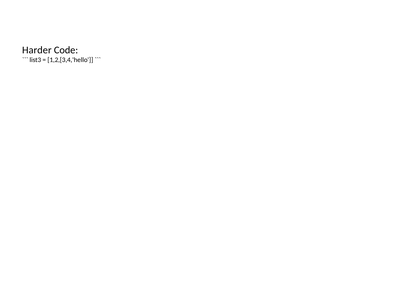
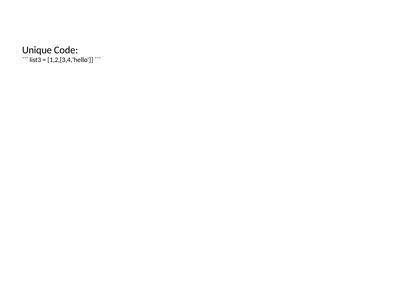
Harder: Harder -> Unique
